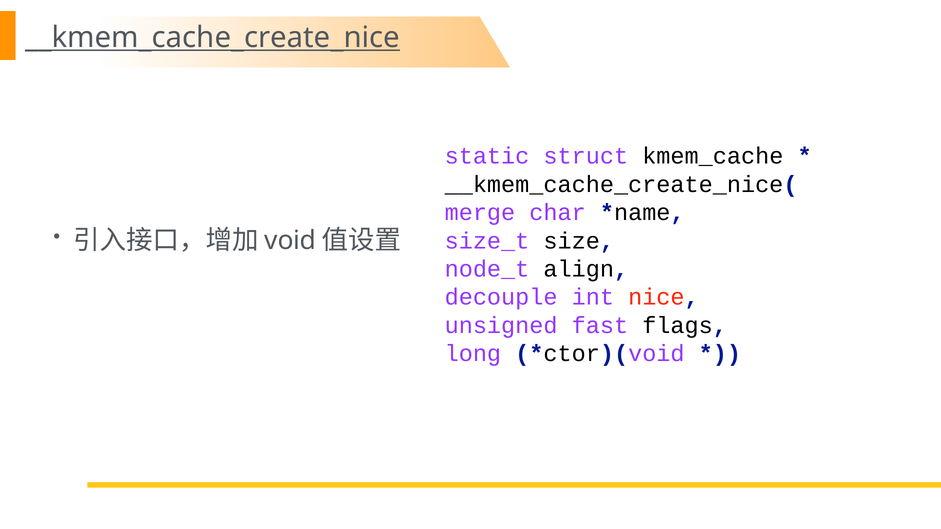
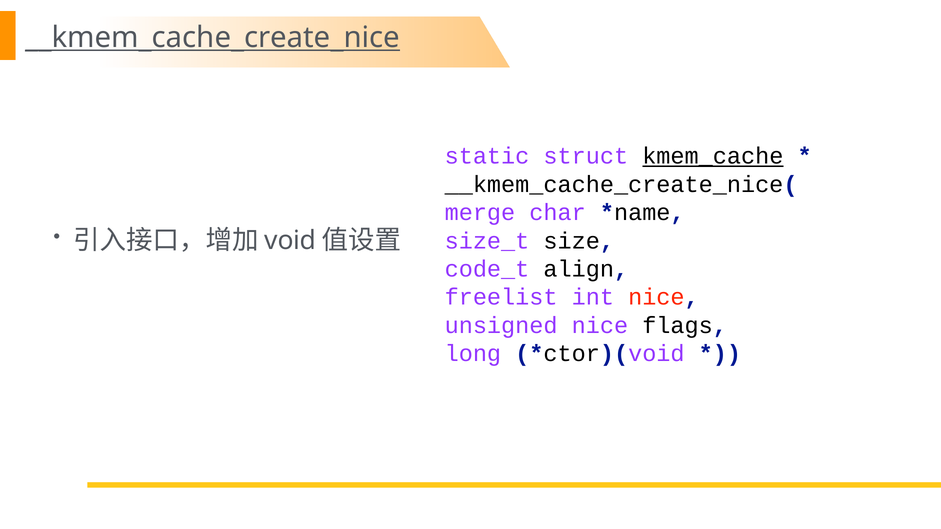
kmem_cache underline: none -> present
node_t: node_t -> code_t
decouple: decouple -> freelist
unsigned fast: fast -> nice
